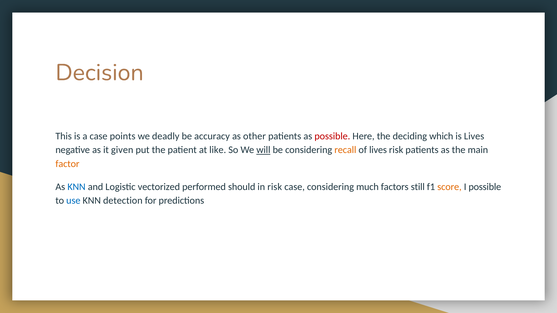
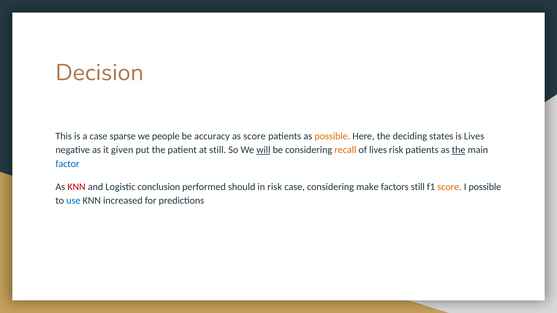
points: points -> sparse
deadly: deadly -> people
as other: other -> score
possible at (332, 136) colour: red -> orange
which: which -> states
at like: like -> still
the at (459, 150) underline: none -> present
factor colour: orange -> blue
KNN at (76, 187) colour: blue -> red
vectorized: vectorized -> conclusion
much: much -> make
detection: detection -> increased
